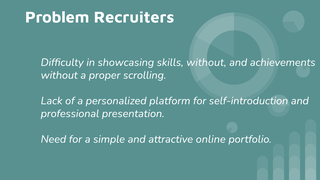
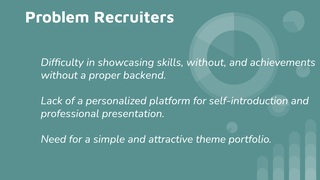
scrolling: scrolling -> backend
online: online -> theme
